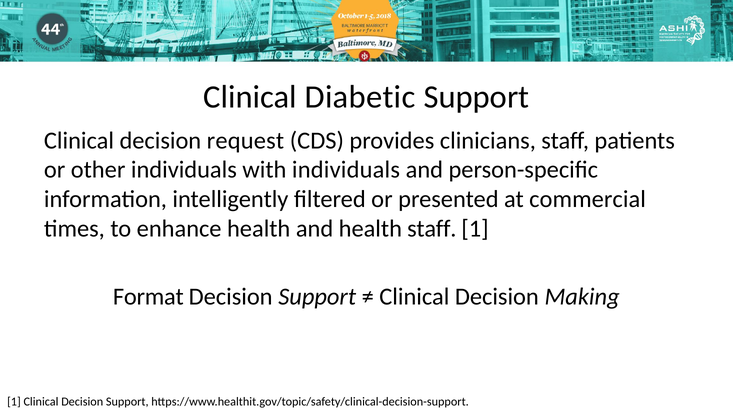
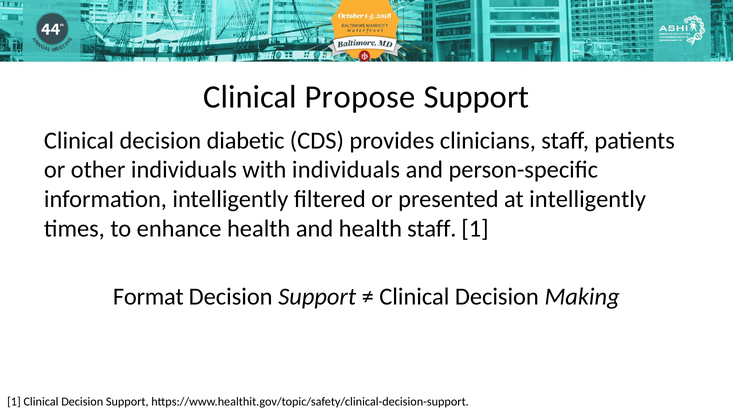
Diabetic: Diabetic -> Propose
request: request -> diabetic
at commercial: commercial -> intelligently
